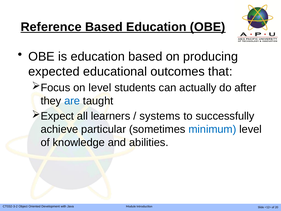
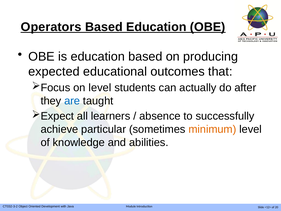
Reference: Reference -> Operators
systems: systems -> absence
minimum colour: blue -> orange
